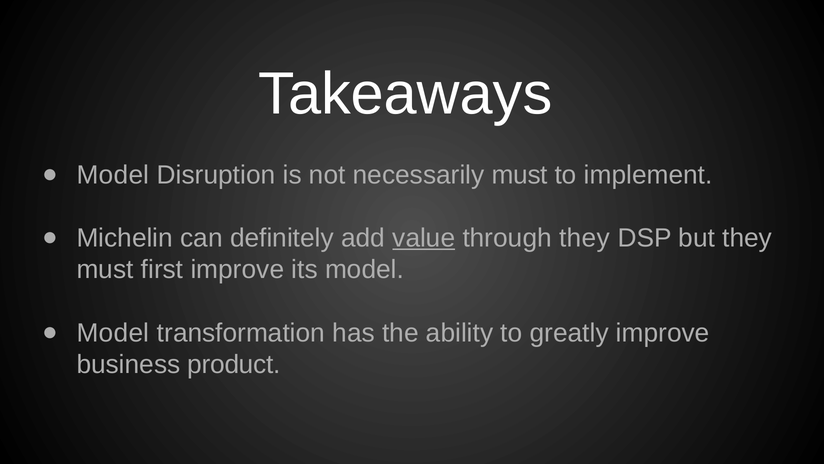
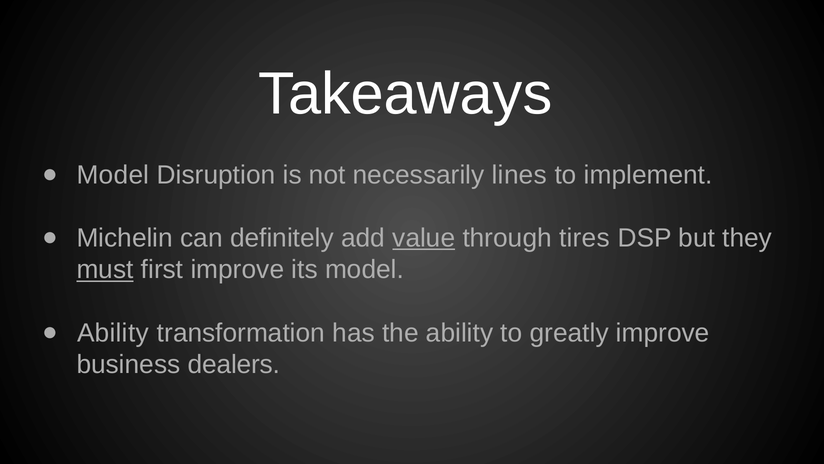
necessarily must: must -> lines
through they: they -> tires
must at (105, 269) underline: none -> present
Model at (113, 333): Model -> Ability
product: product -> dealers
